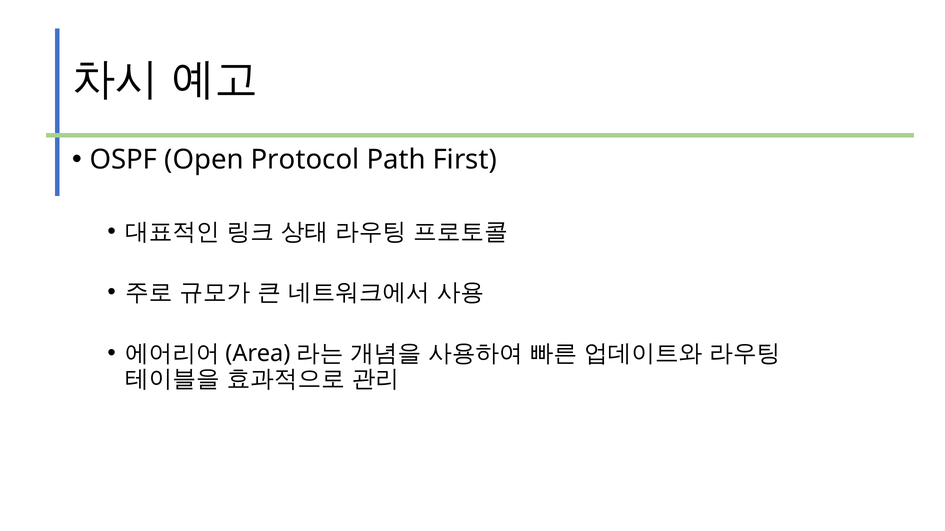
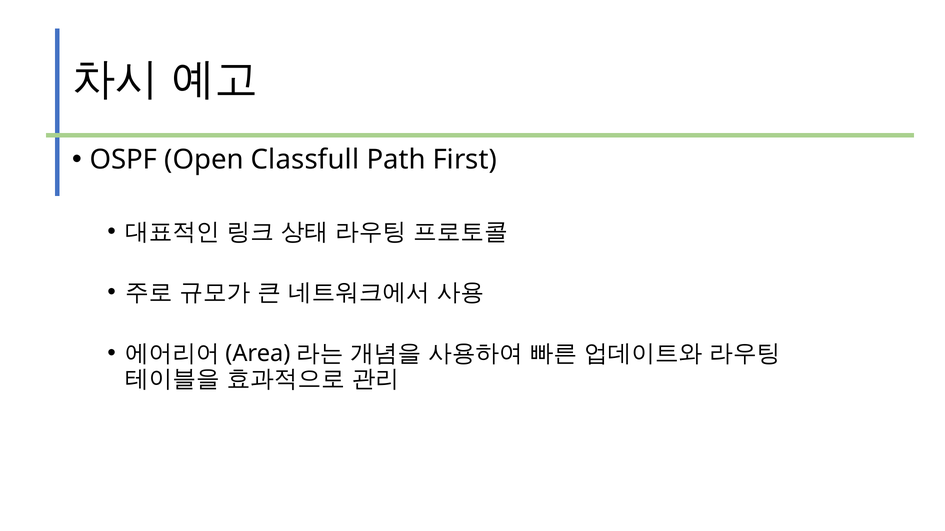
Protocol: Protocol -> Classfull
